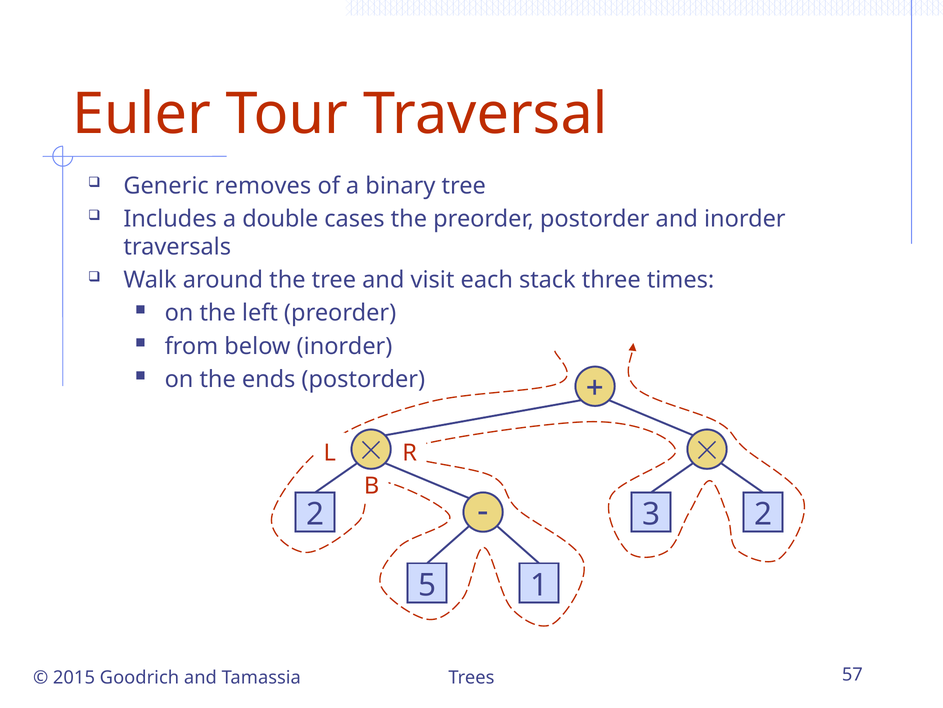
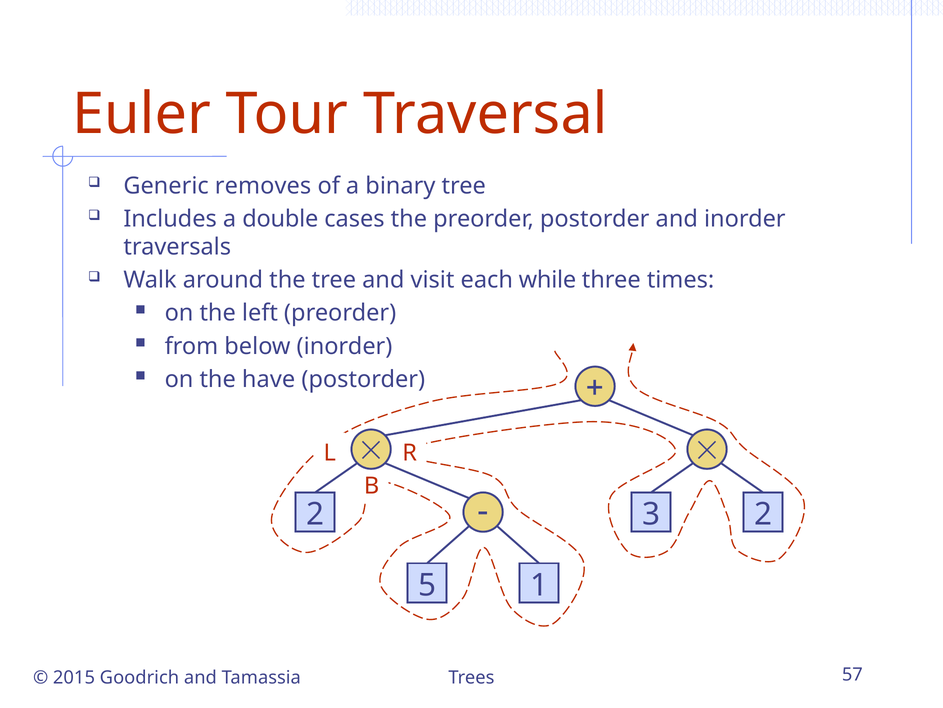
stack: stack -> while
ends: ends -> have
